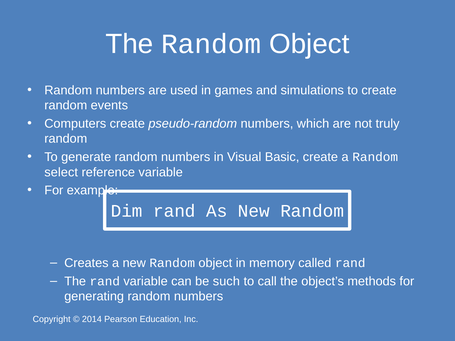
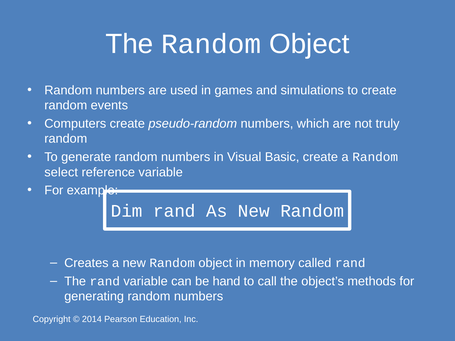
such: such -> hand
